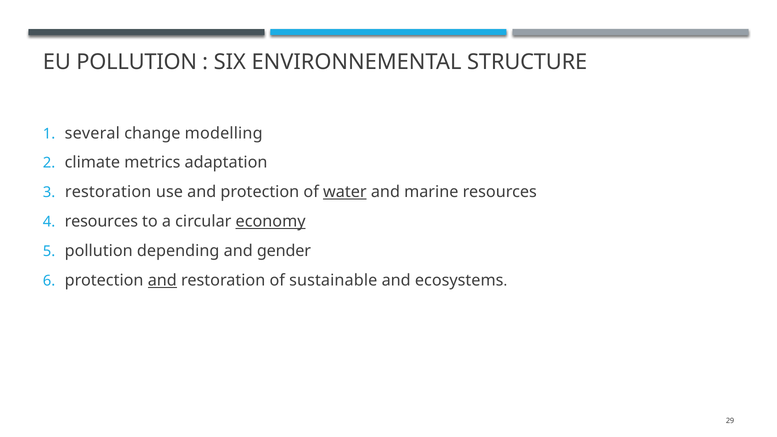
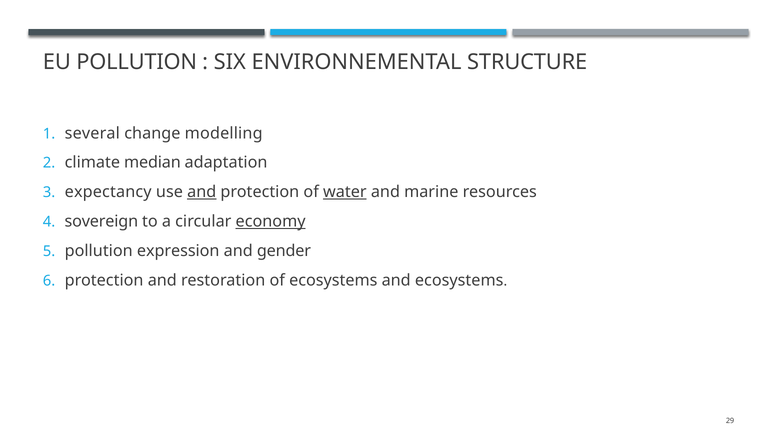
metrics: metrics -> median
restoration at (108, 192): restoration -> expectancy
and at (202, 192) underline: none -> present
resources at (101, 222): resources -> sovereign
depending: depending -> expression
and at (162, 280) underline: present -> none
of sustainable: sustainable -> ecosystems
